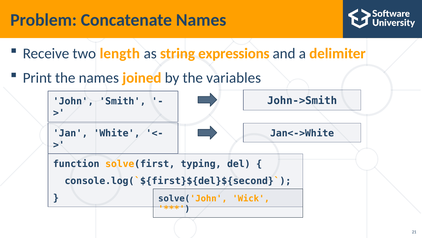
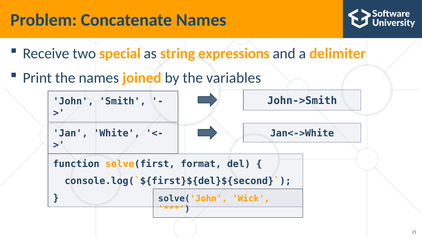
length: length -> special
typing: typing -> format
